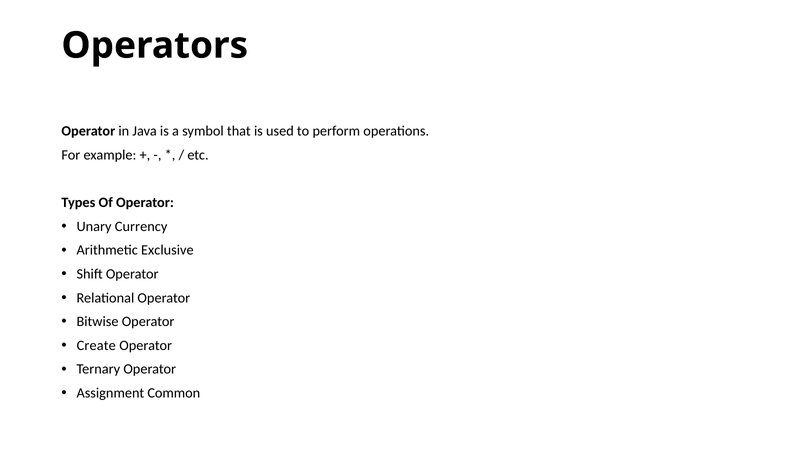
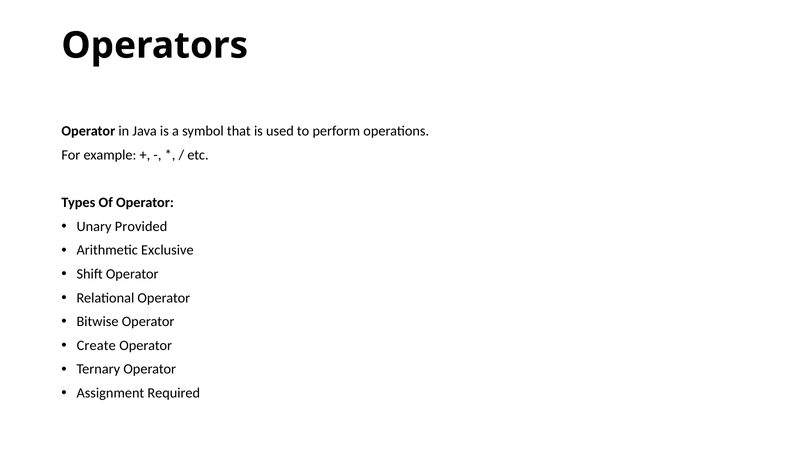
Currency: Currency -> Provided
Common: Common -> Required
